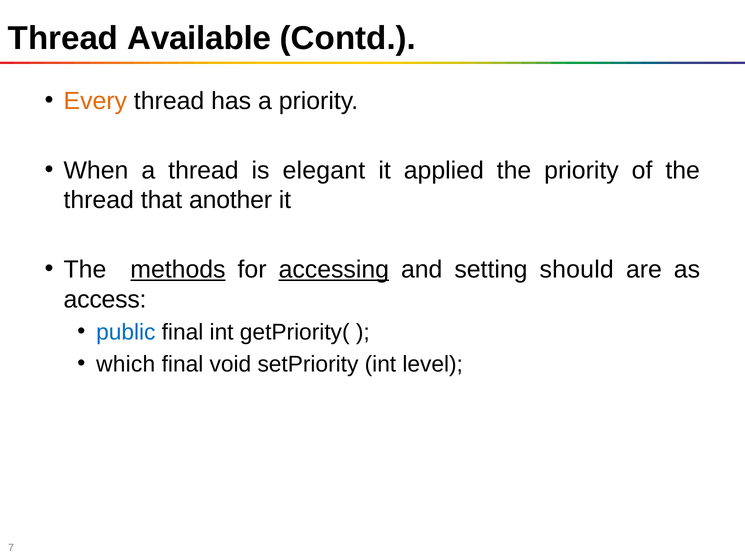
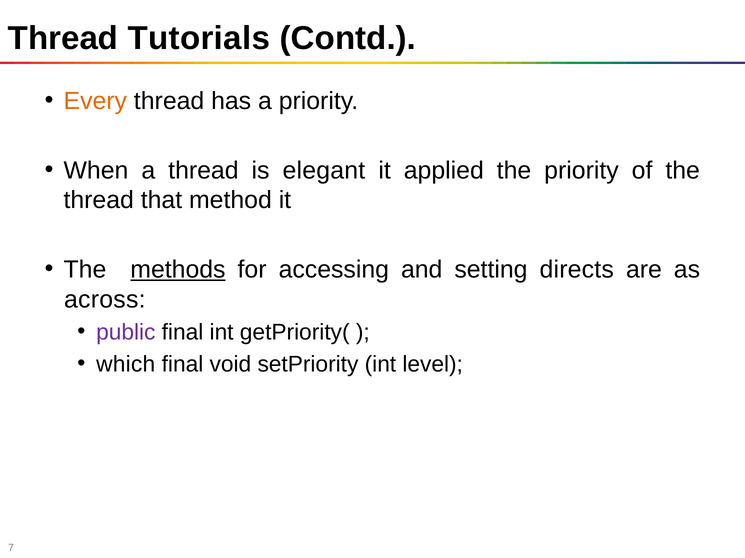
Available: Available -> Tutorials
another: another -> method
accessing underline: present -> none
should: should -> directs
access: access -> across
public colour: blue -> purple
